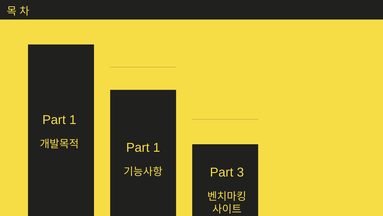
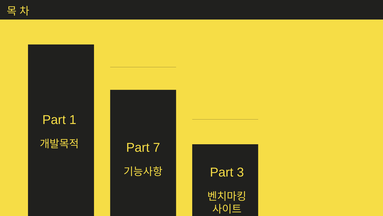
1 at (157, 147): 1 -> 7
